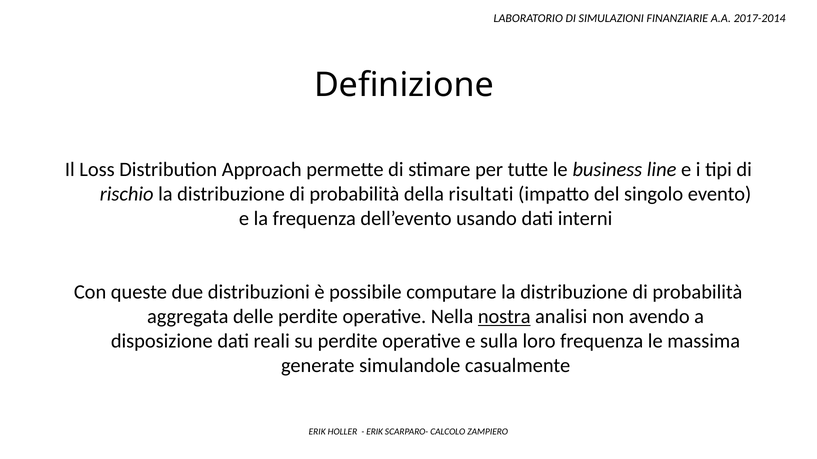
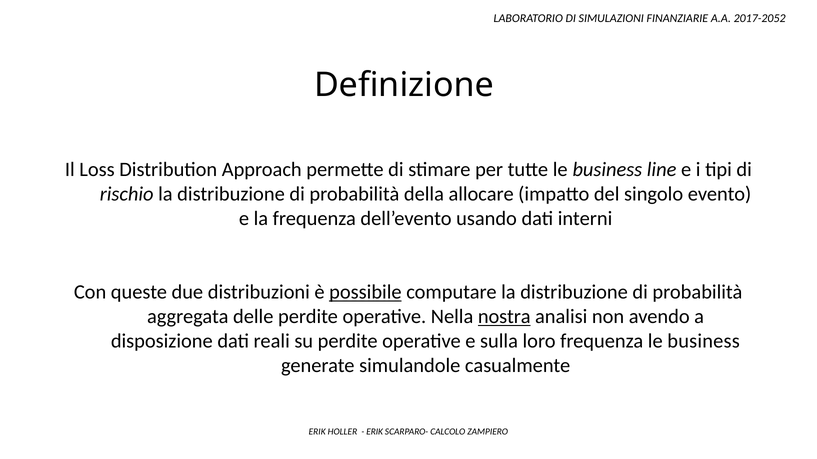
2017-2014: 2017-2014 -> 2017-2052
risultati: risultati -> allocare
possibile underline: none -> present
frequenza le massima: massima -> business
